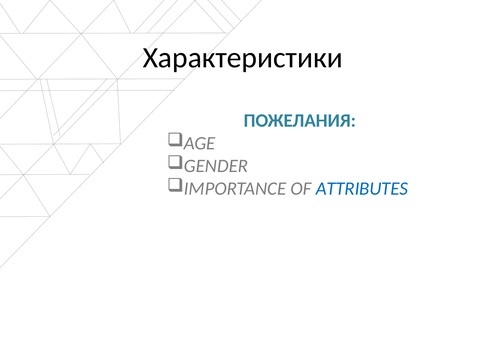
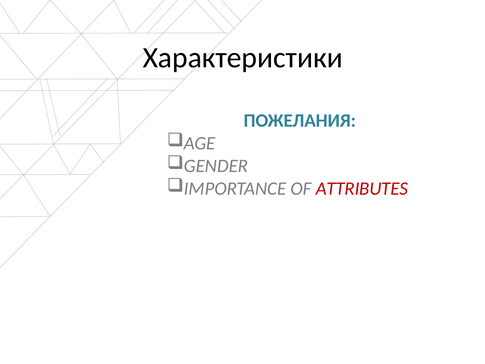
ATTRIBUTES colour: blue -> red
